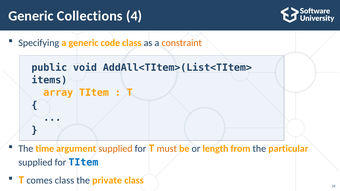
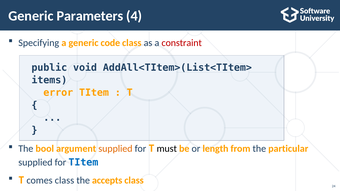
Collections: Collections -> Parameters
constraint colour: orange -> red
array: array -> error
time: time -> bool
must colour: orange -> black
private: private -> accepts
